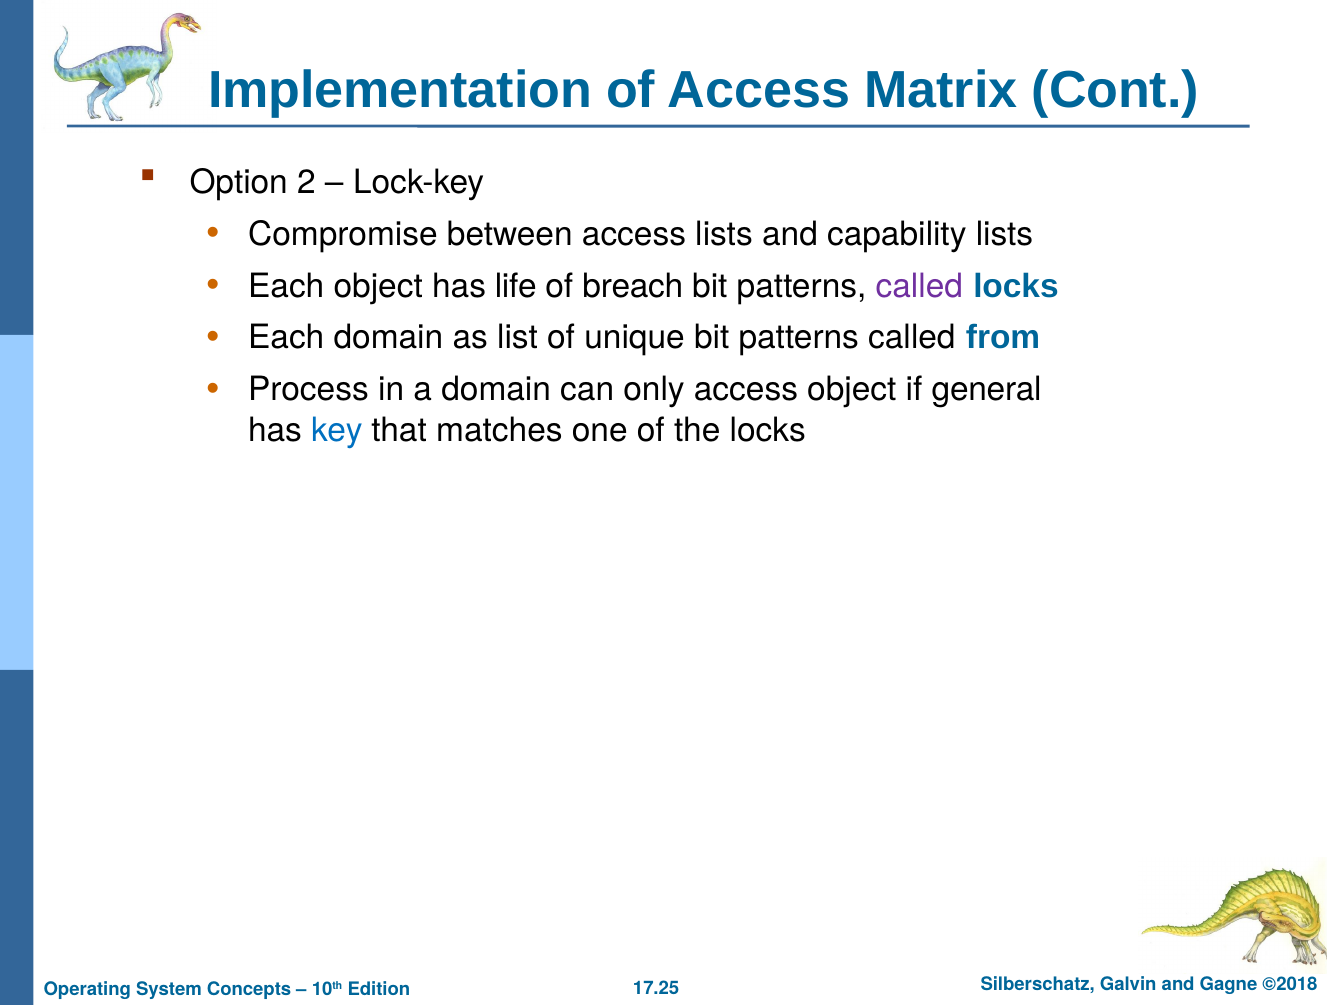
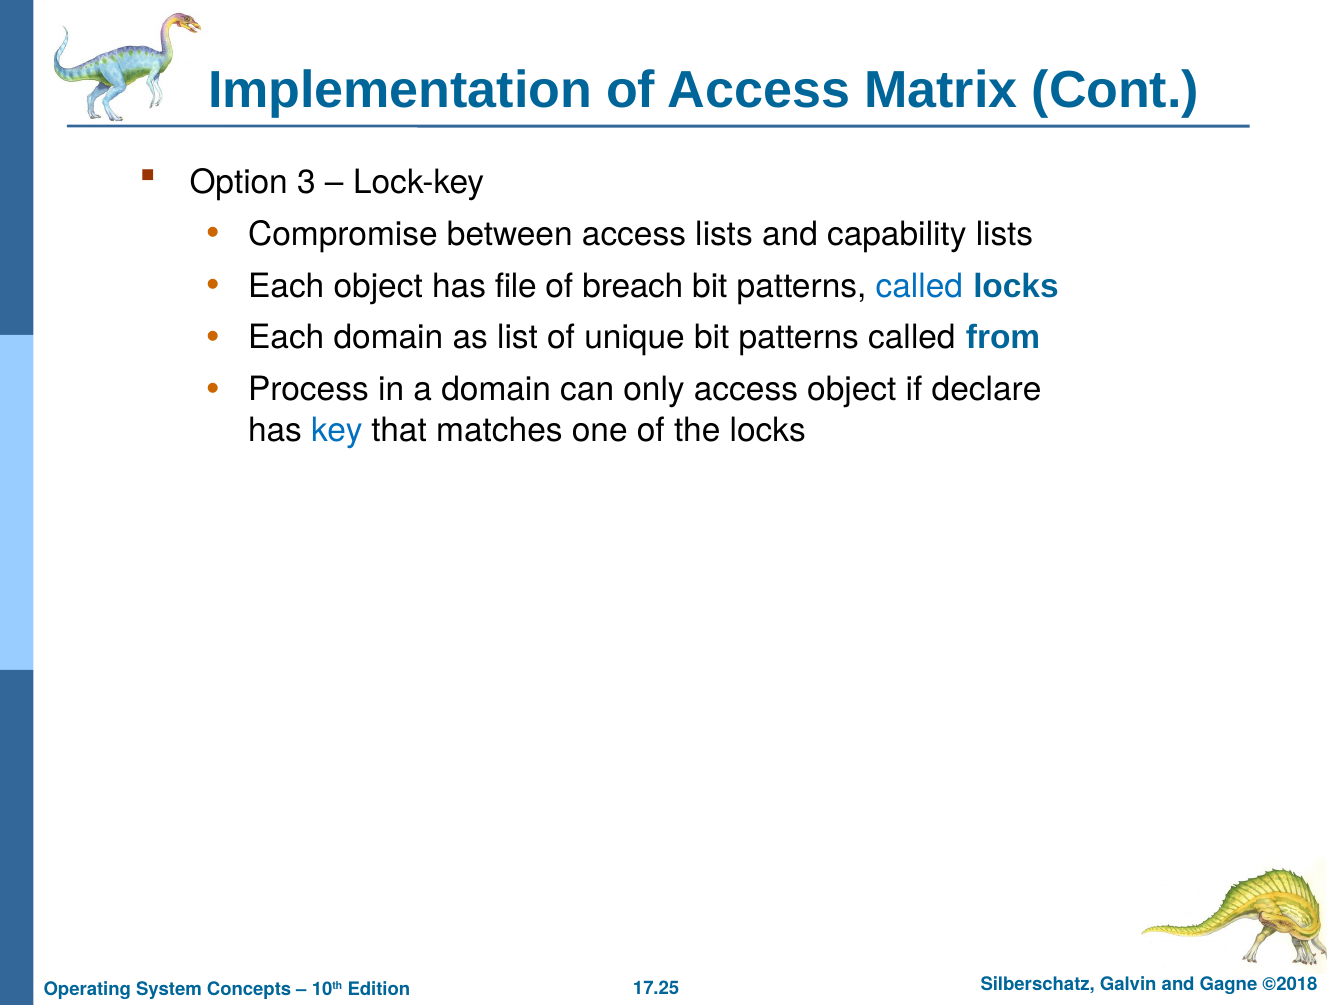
2: 2 -> 3
life: life -> file
called at (919, 286) colour: purple -> blue
general: general -> declare
